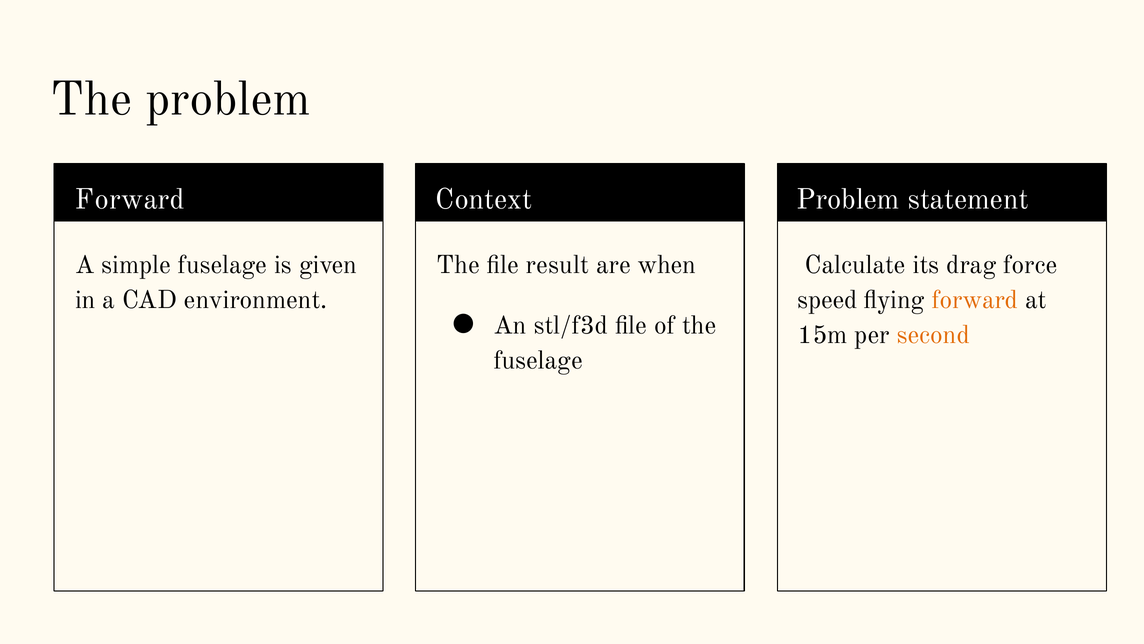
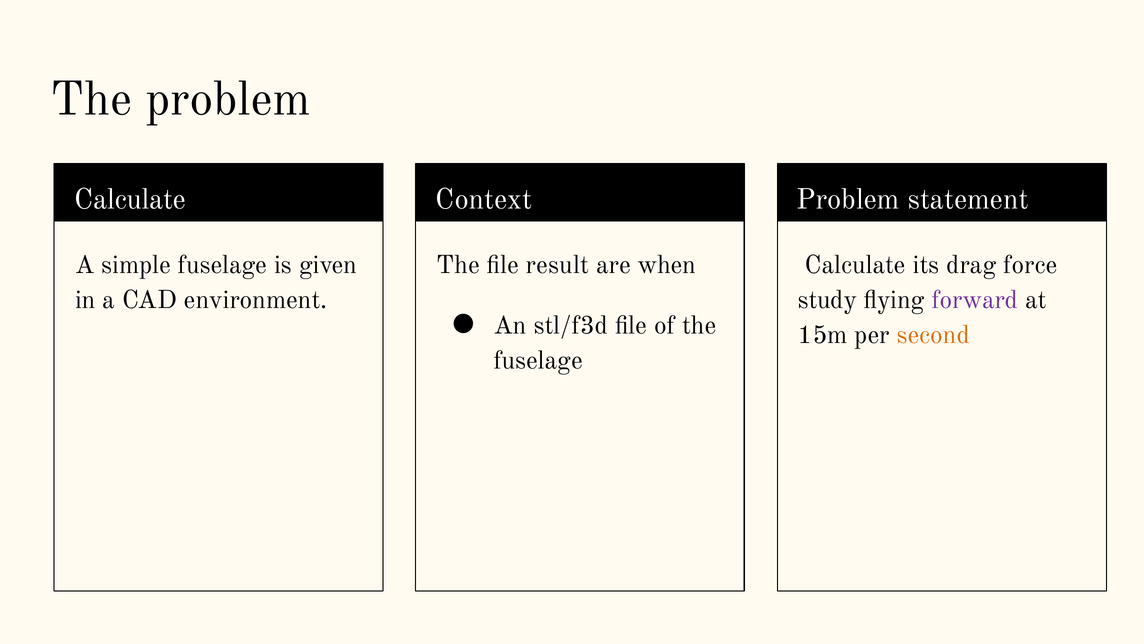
Forward at (130, 199): Forward -> Calculate
speed: speed -> study
forward at (975, 300) colour: orange -> purple
